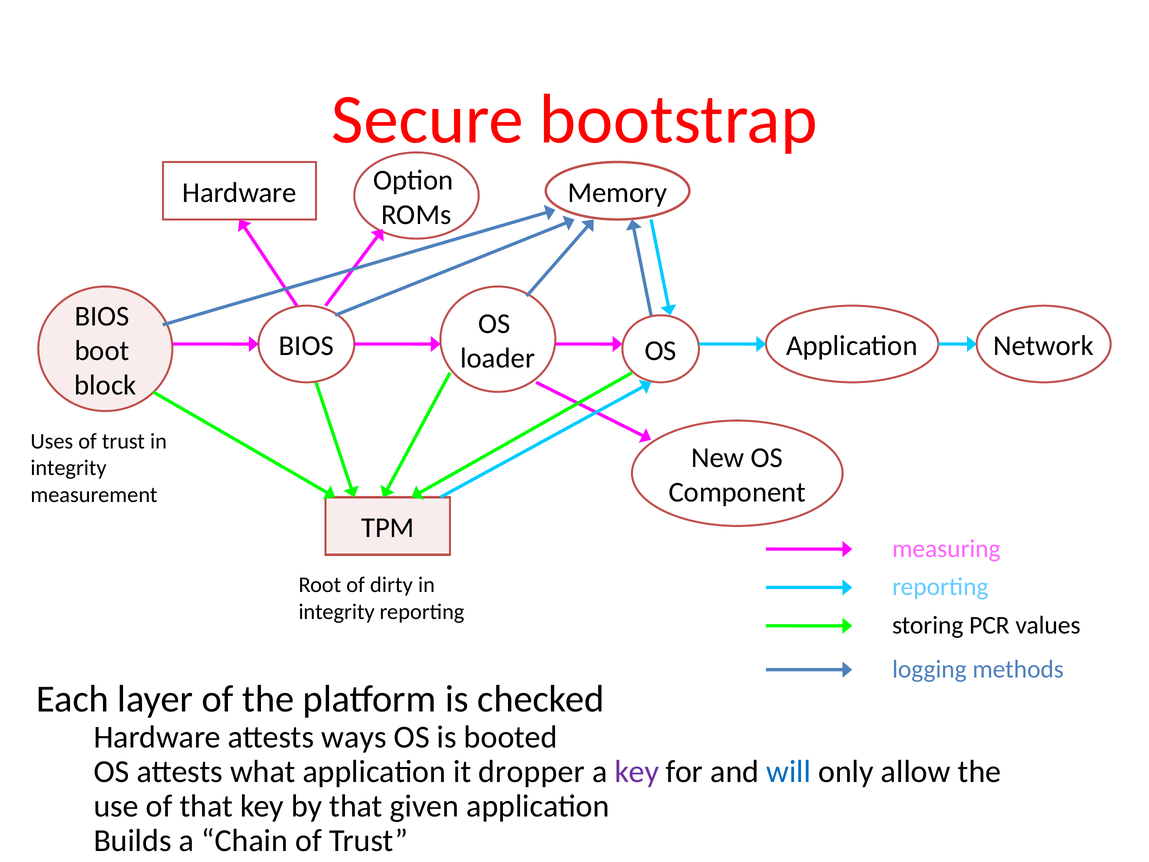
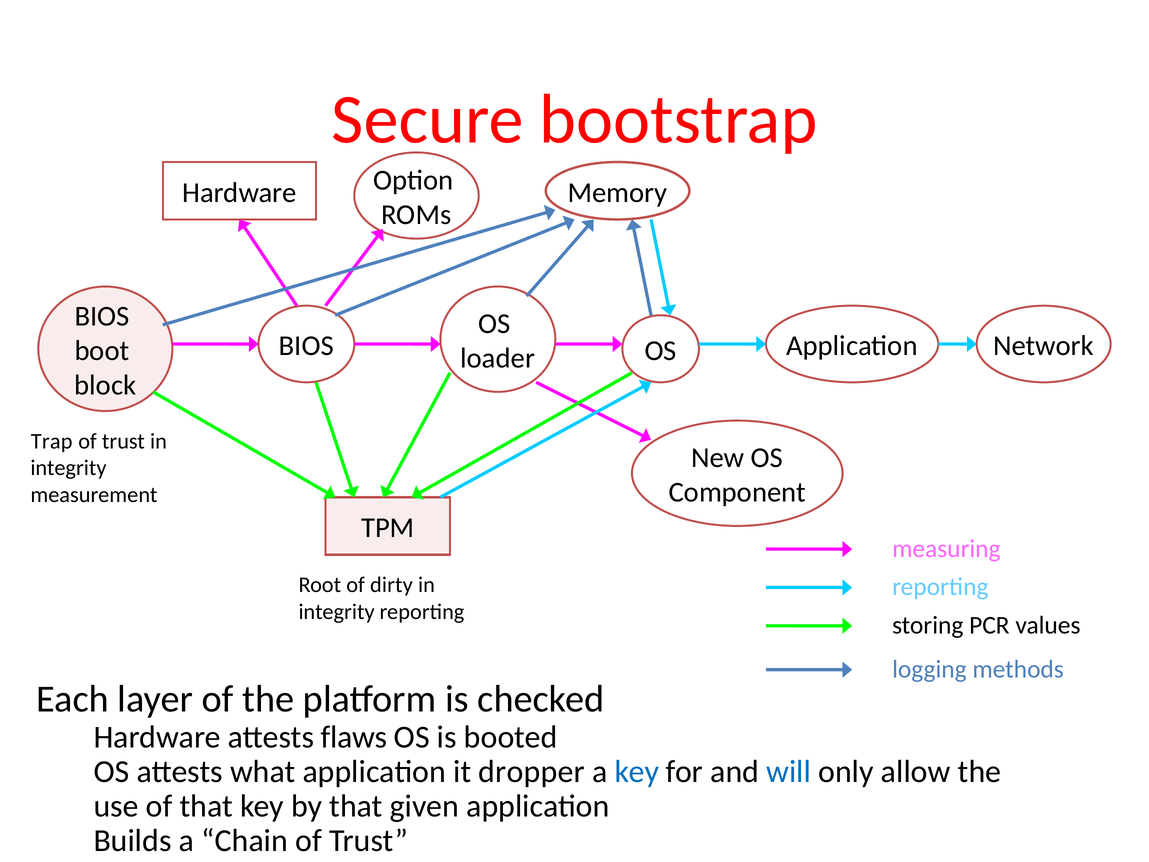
Uses: Uses -> Trap
ways: ways -> flaws
key at (637, 771) colour: purple -> blue
